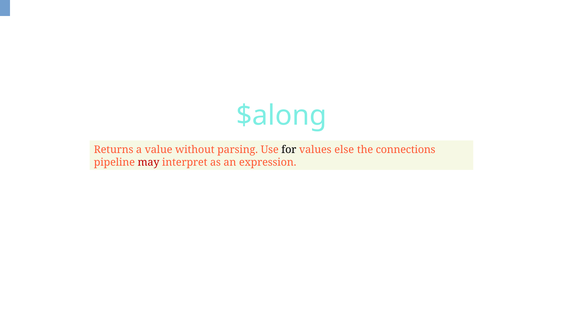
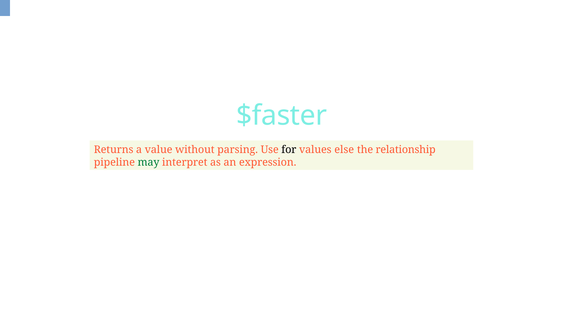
$along: $along -> $faster
connections: connections -> relationship
may colour: red -> green
